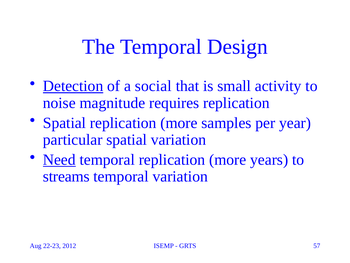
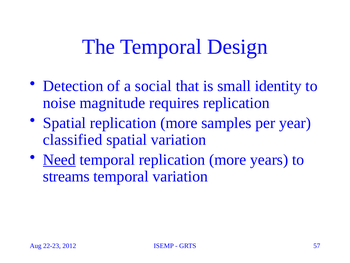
Detection underline: present -> none
activity: activity -> identity
particular: particular -> classified
